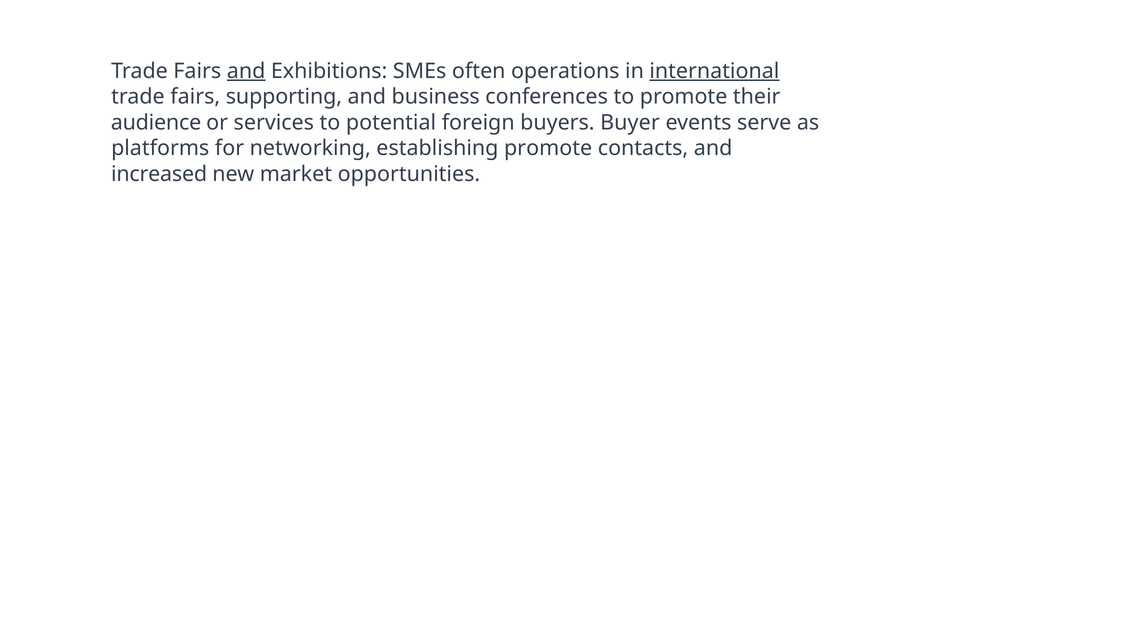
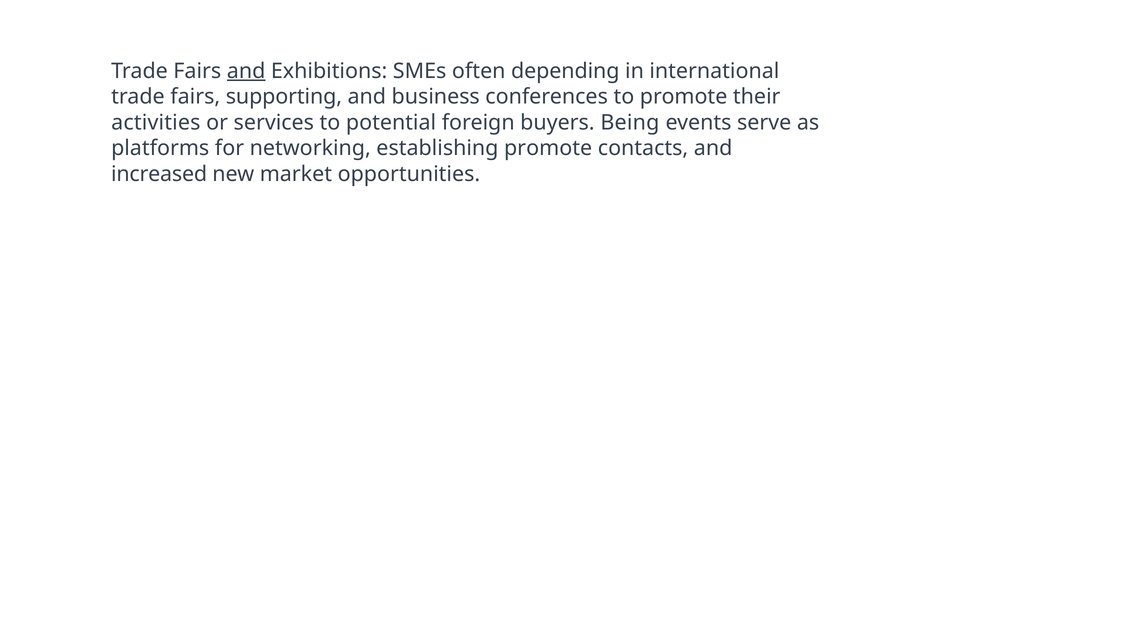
operations: operations -> depending
international underline: present -> none
audience: audience -> activities
Buyer: Buyer -> Being
